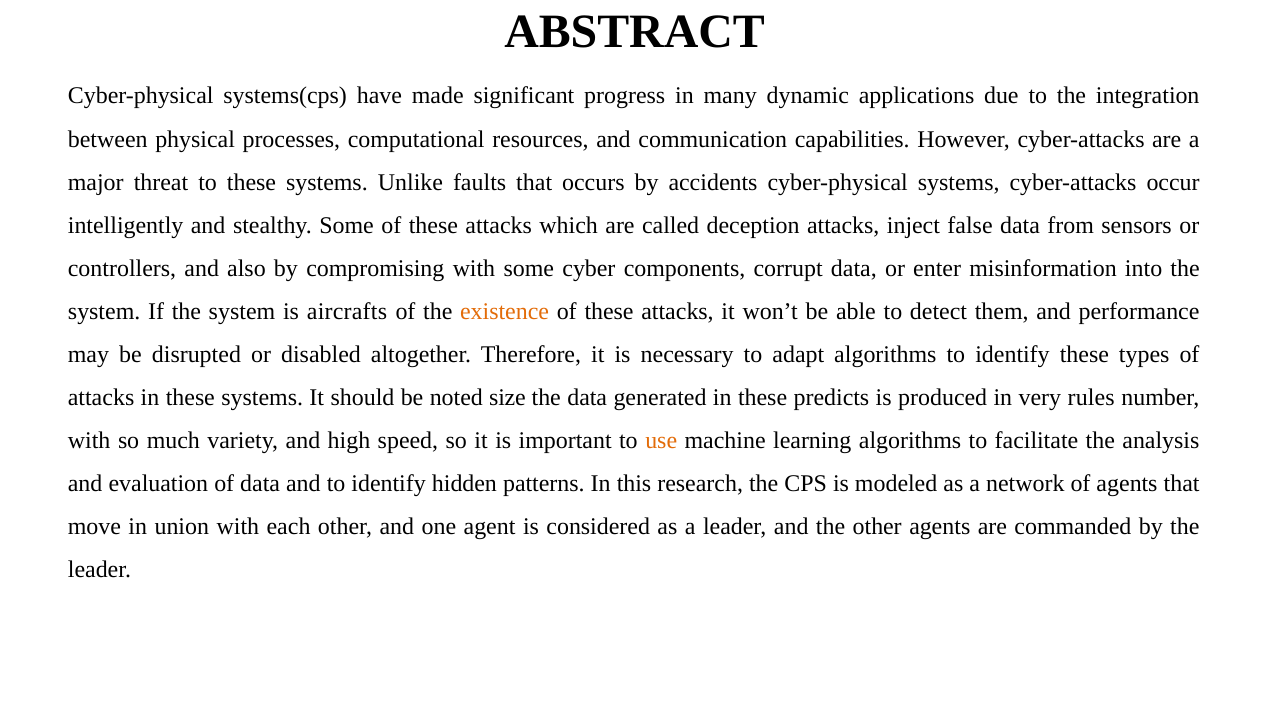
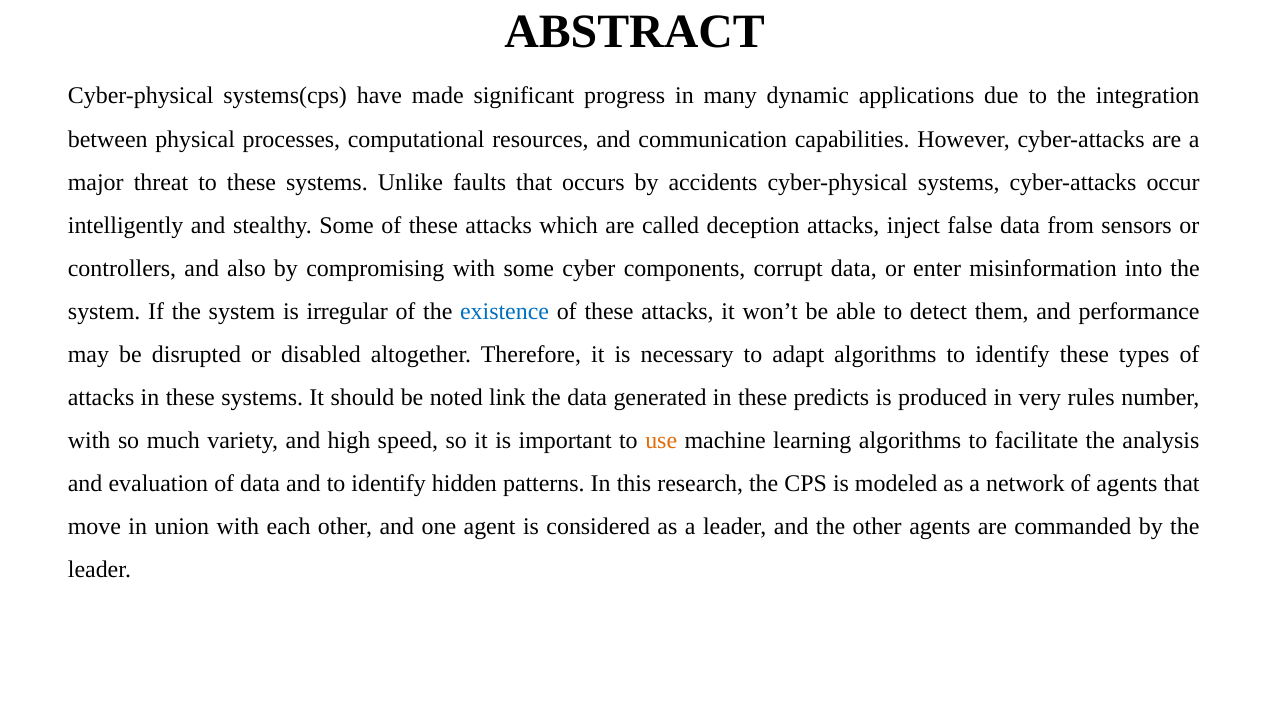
aircrafts: aircrafts -> irregular
existence colour: orange -> blue
size: size -> link
